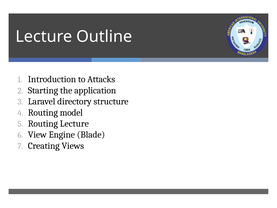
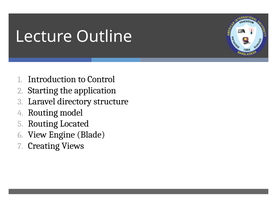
Attacks: Attacks -> Control
Routing Lecture: Lecture -> Located
